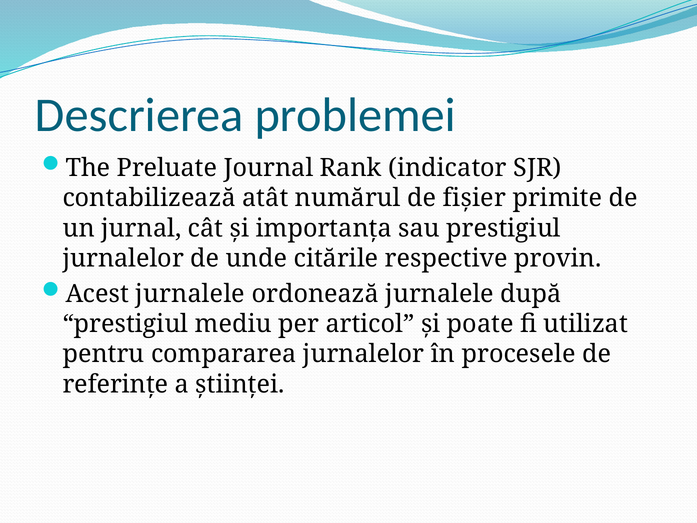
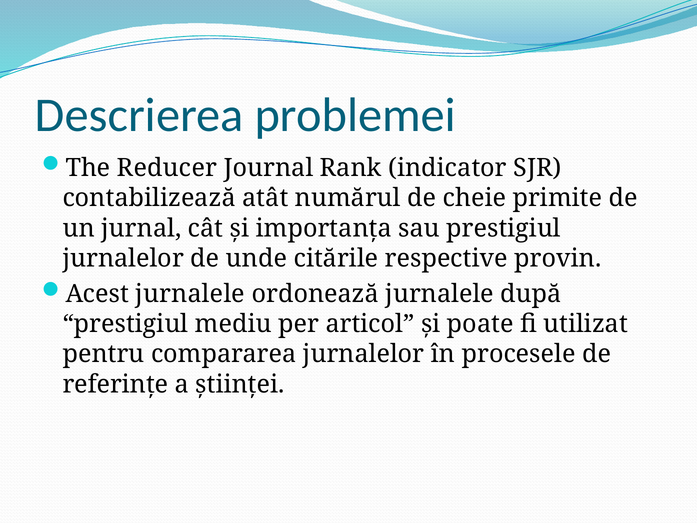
Preluate: Preluate -> Reducer
fișier: fișier -> cheie
